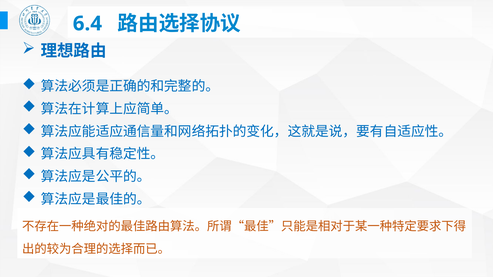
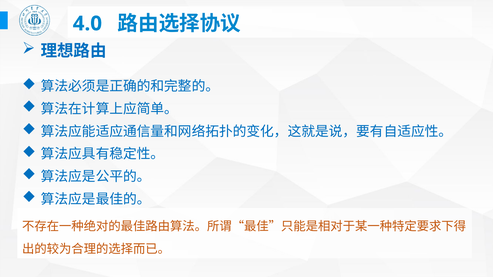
6.4: 6.4 -> 4.0
